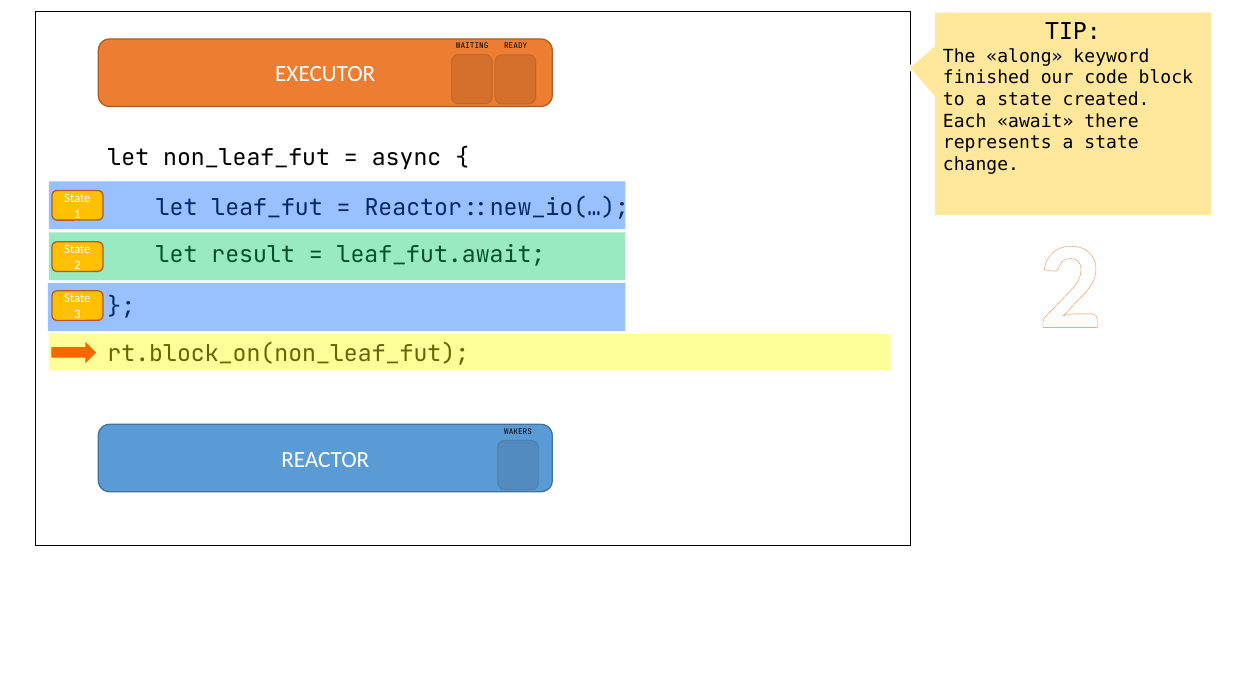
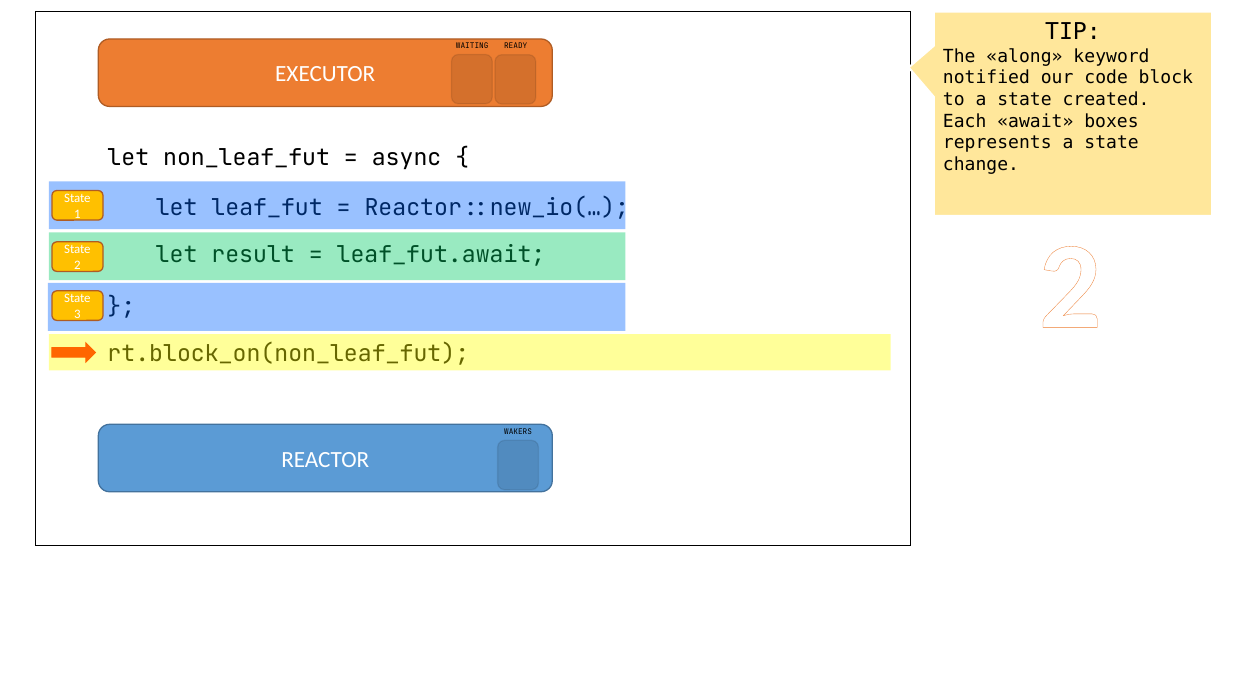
finished: finished -> notified
there: there -> boxes
